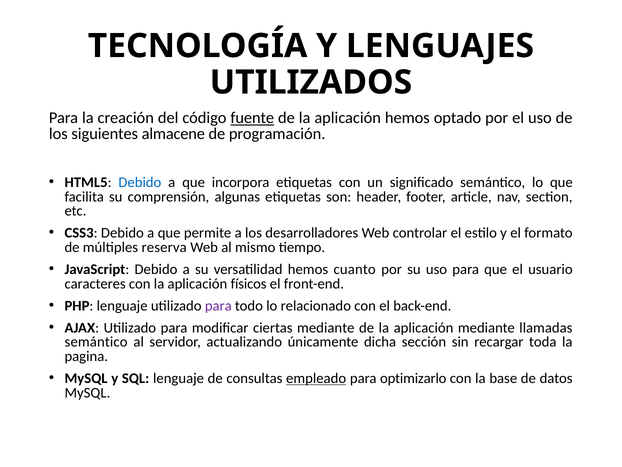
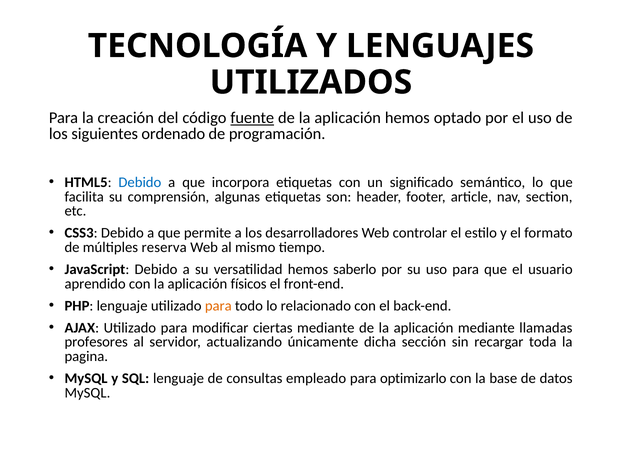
almacene: almacene -> ordenado
cuanto: cuanto -> saberlo
caracteres: caracteres -> aprendido
para at (218, 305) colour: purple -> orange
semántico at (96, 342): semántico -> profesores
empleado underline: present -> none
